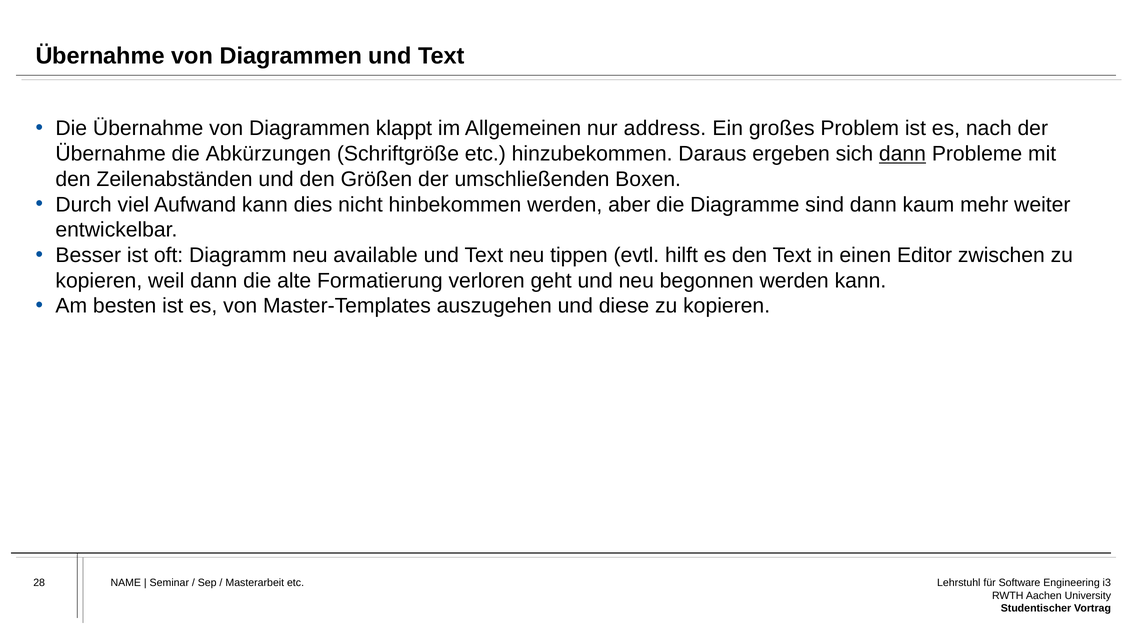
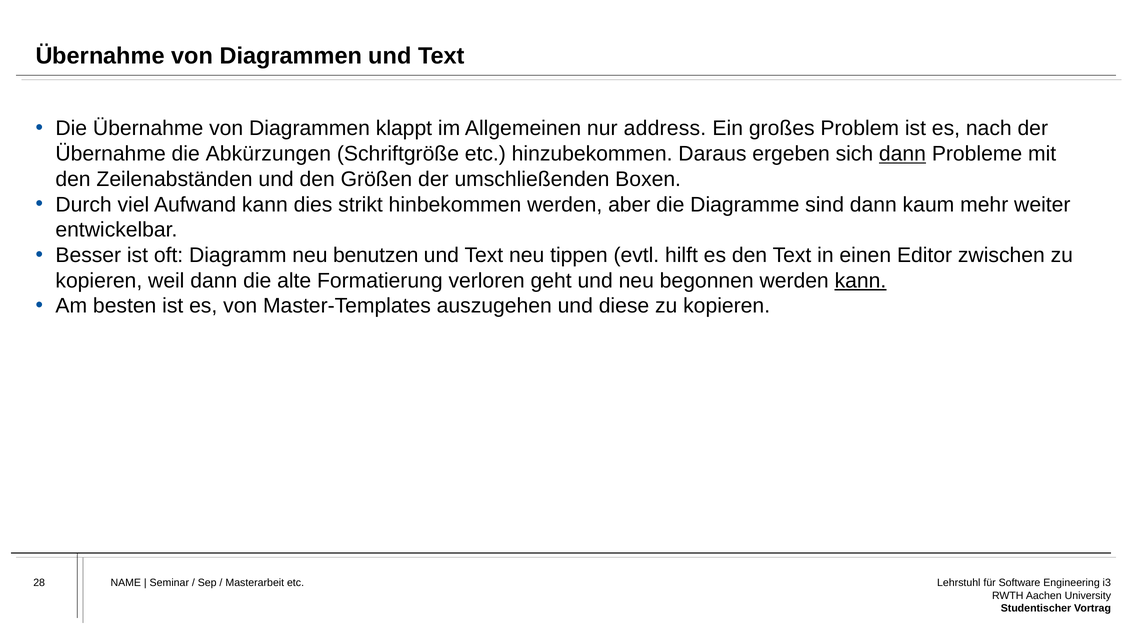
nicht: nicht -> strikt
available: available -> benutzen
kann at (860, 281) underline: none -> present
